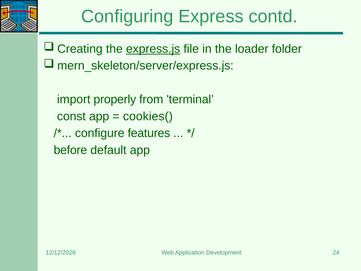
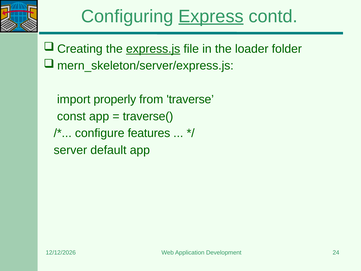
Express underline: none -> present
terminal: terminal -> traverse
cookies(: cookies( -> traverse(
before: before -> server
